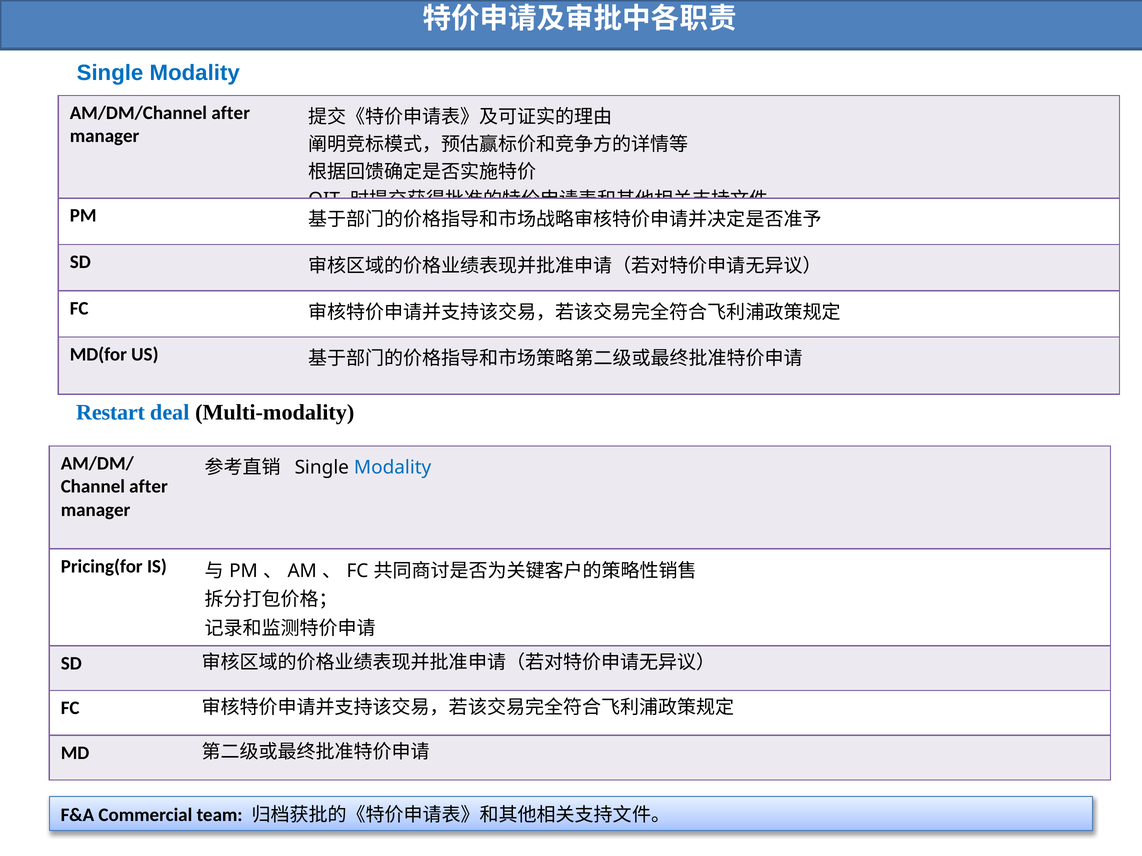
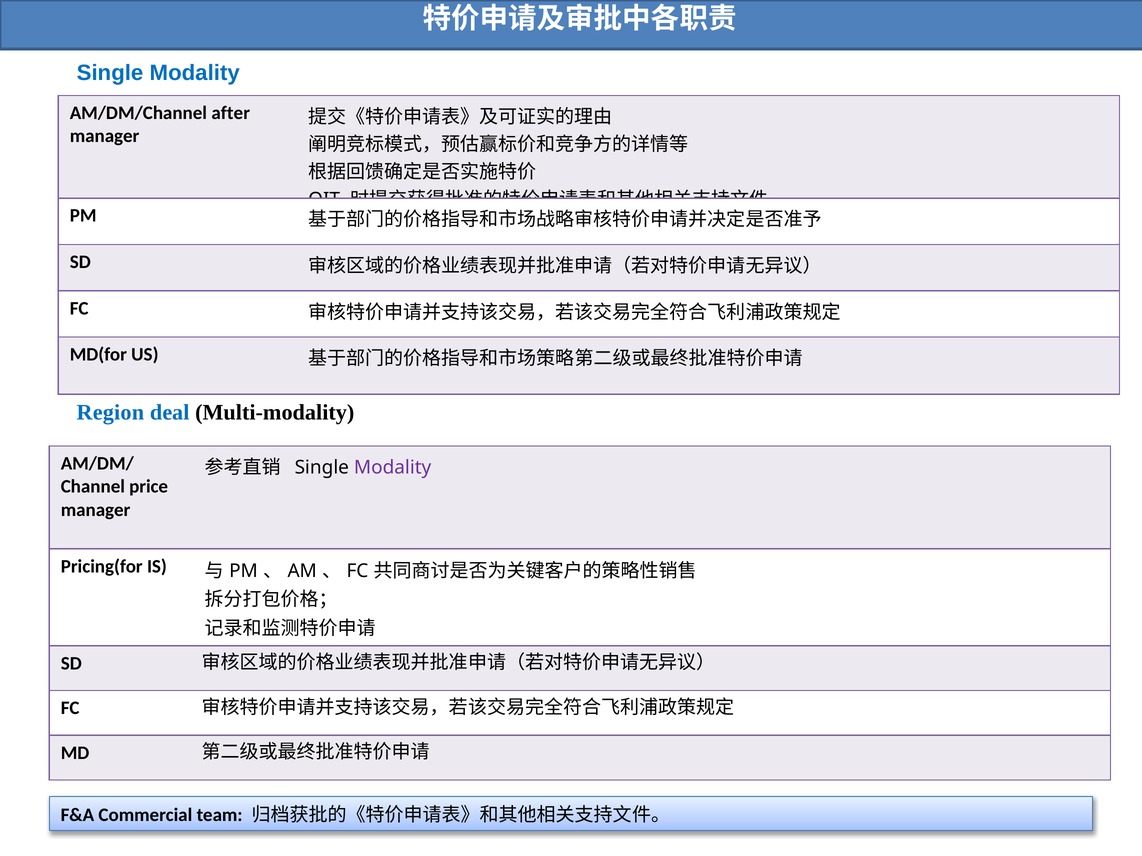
Restart: Restart -> Region
Modality at (393, 468) colour: blue -> purple
after at (149, 487): after -> price
